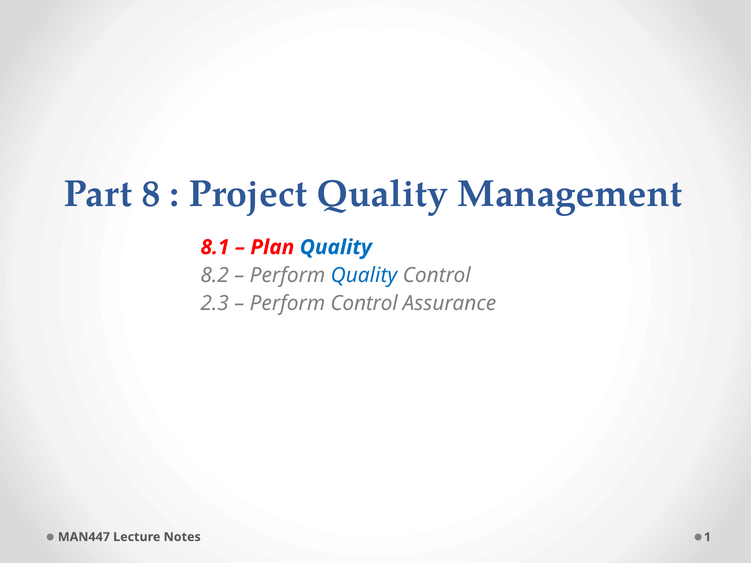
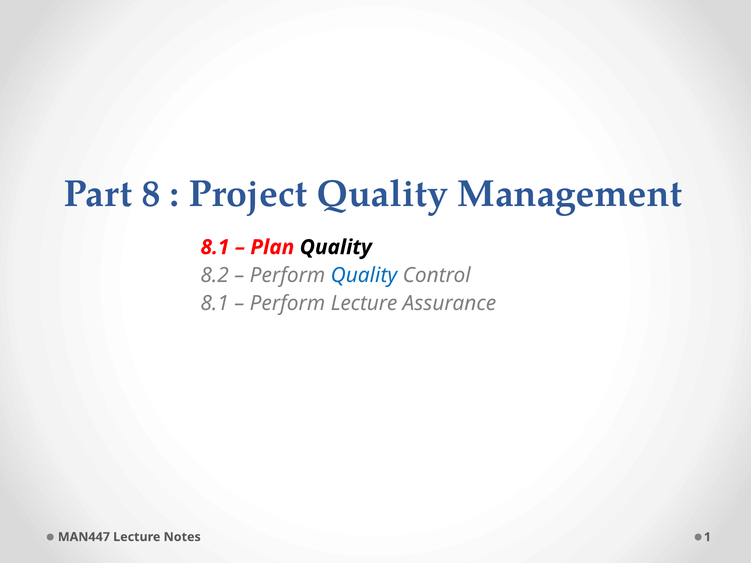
Quality at (336, 247) colour: blue -> black
2.3 at (215, 303): 2.3 -> 8.1
Perform Control: Control -> Lecture
